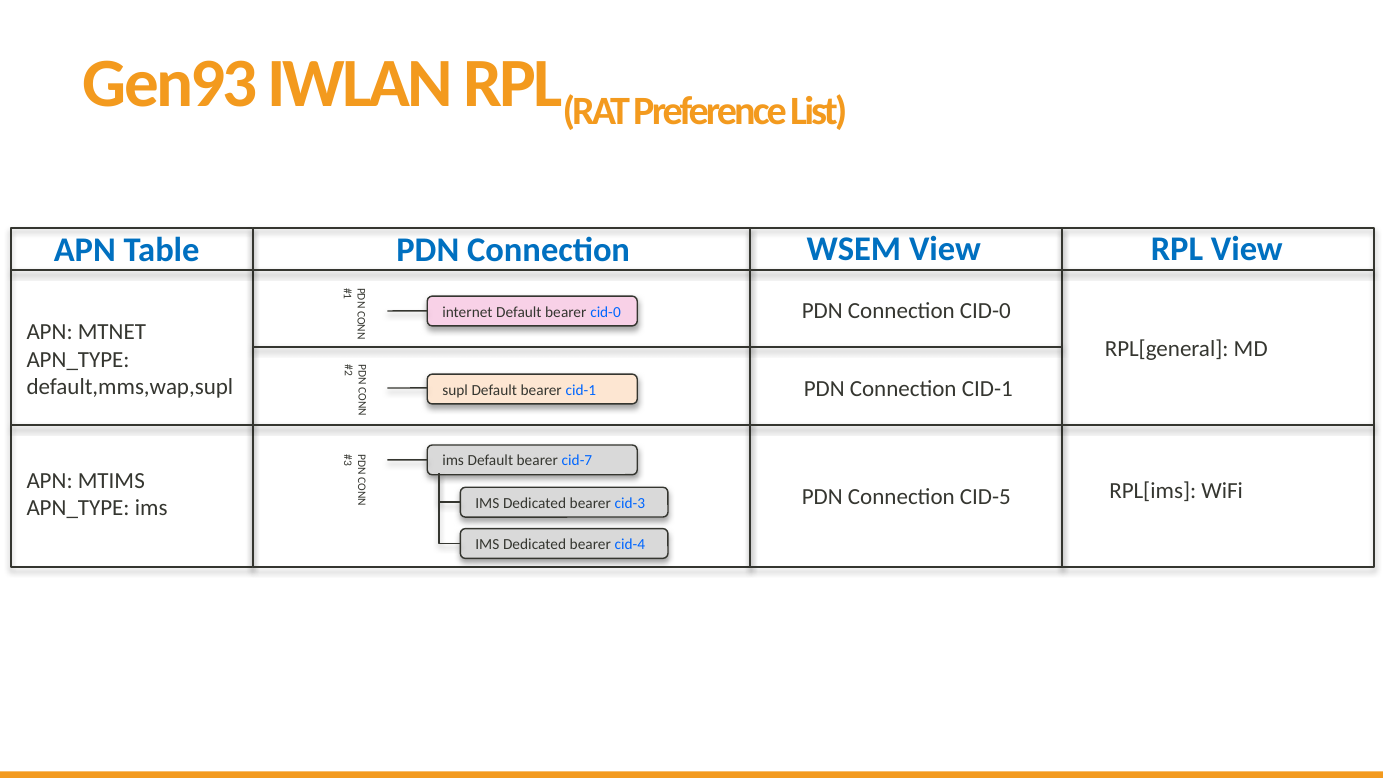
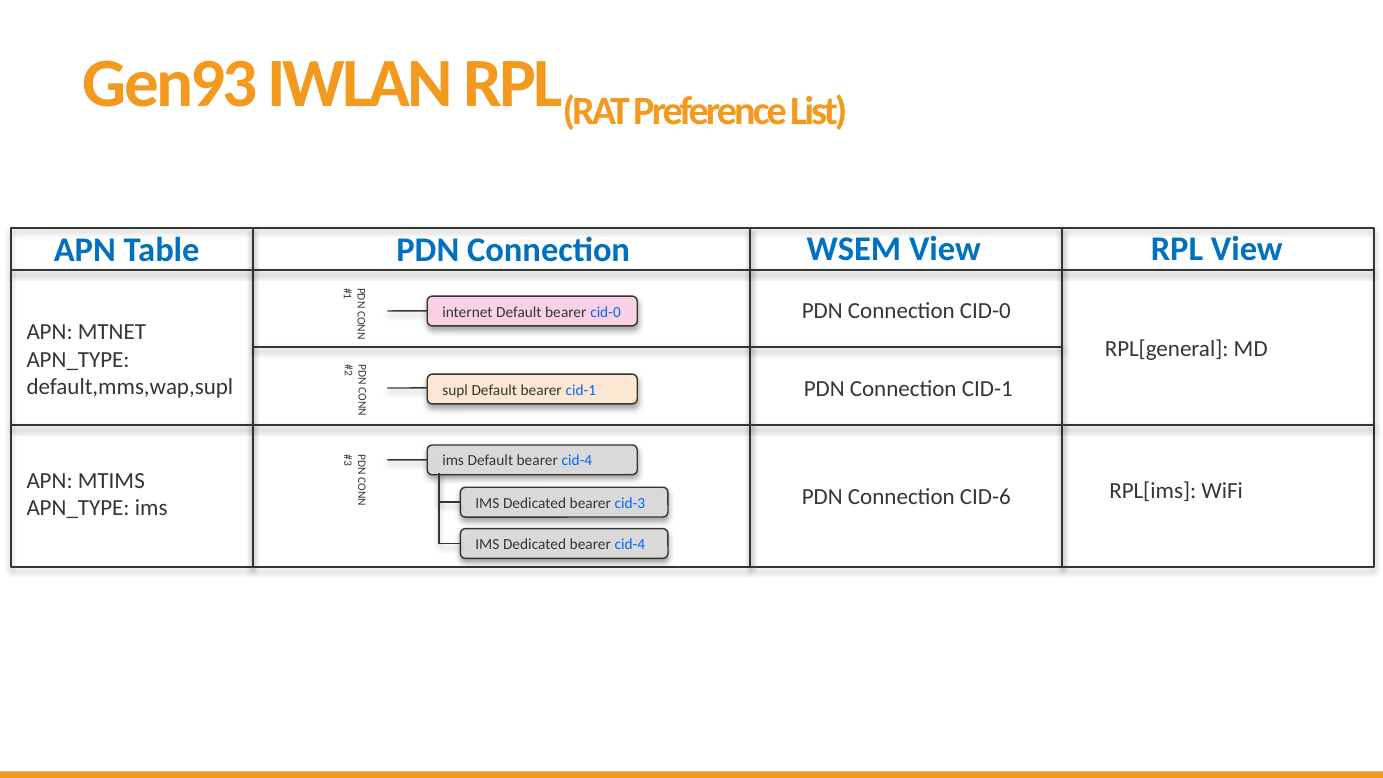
Default bearer cid-7: cid-7 -> cid-4
CID-5: CID-5 -> CID-6
